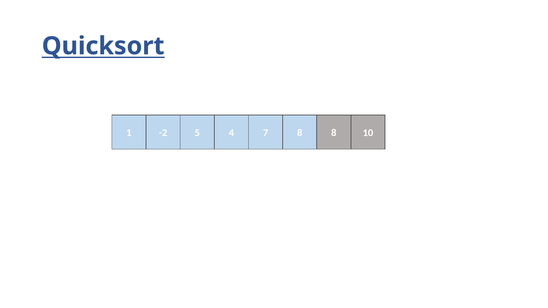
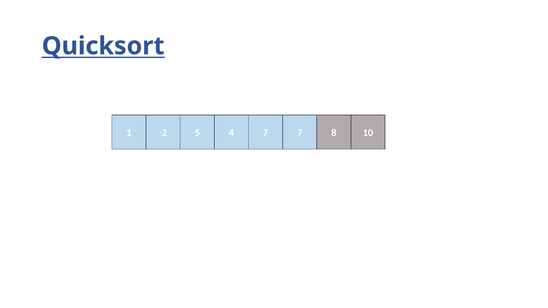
7 8: 8 -> 7
